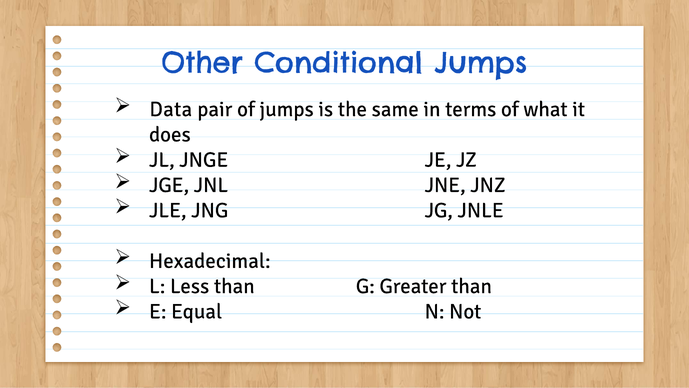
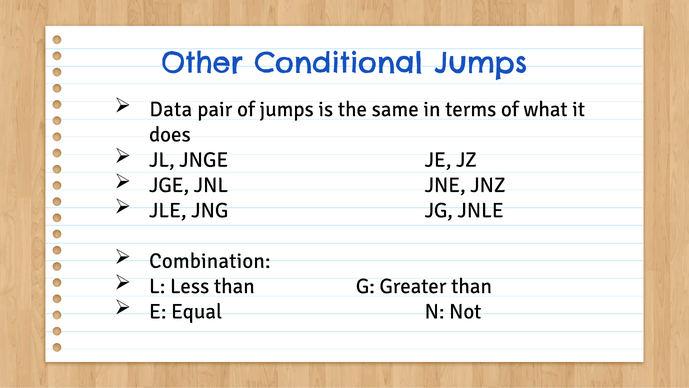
Hexadecimal: Hexadecimal -> Combination
